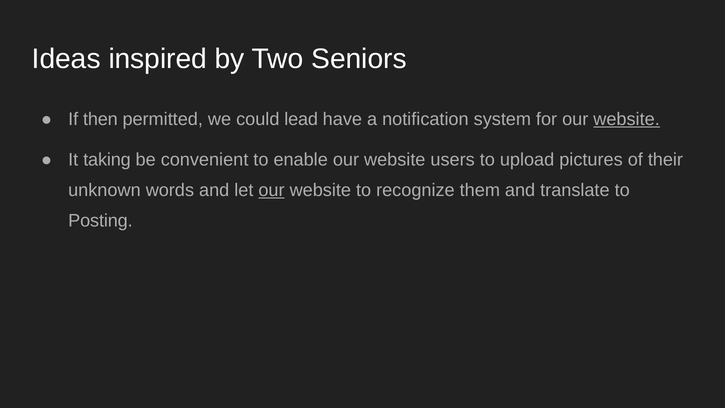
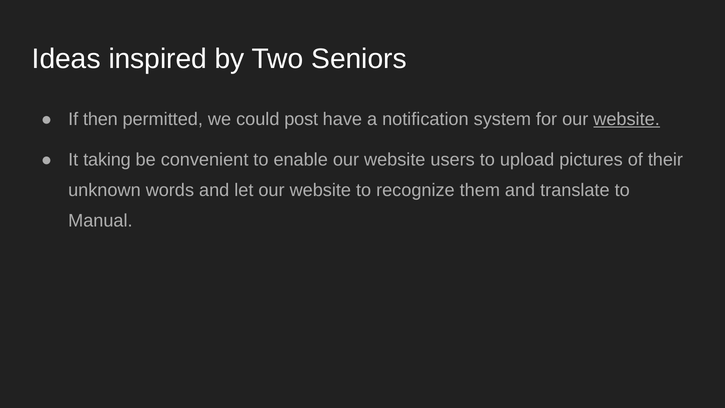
lead: lead -> post
our at (271, 190) underline: present -> none
Posting: Posting -> Manual
